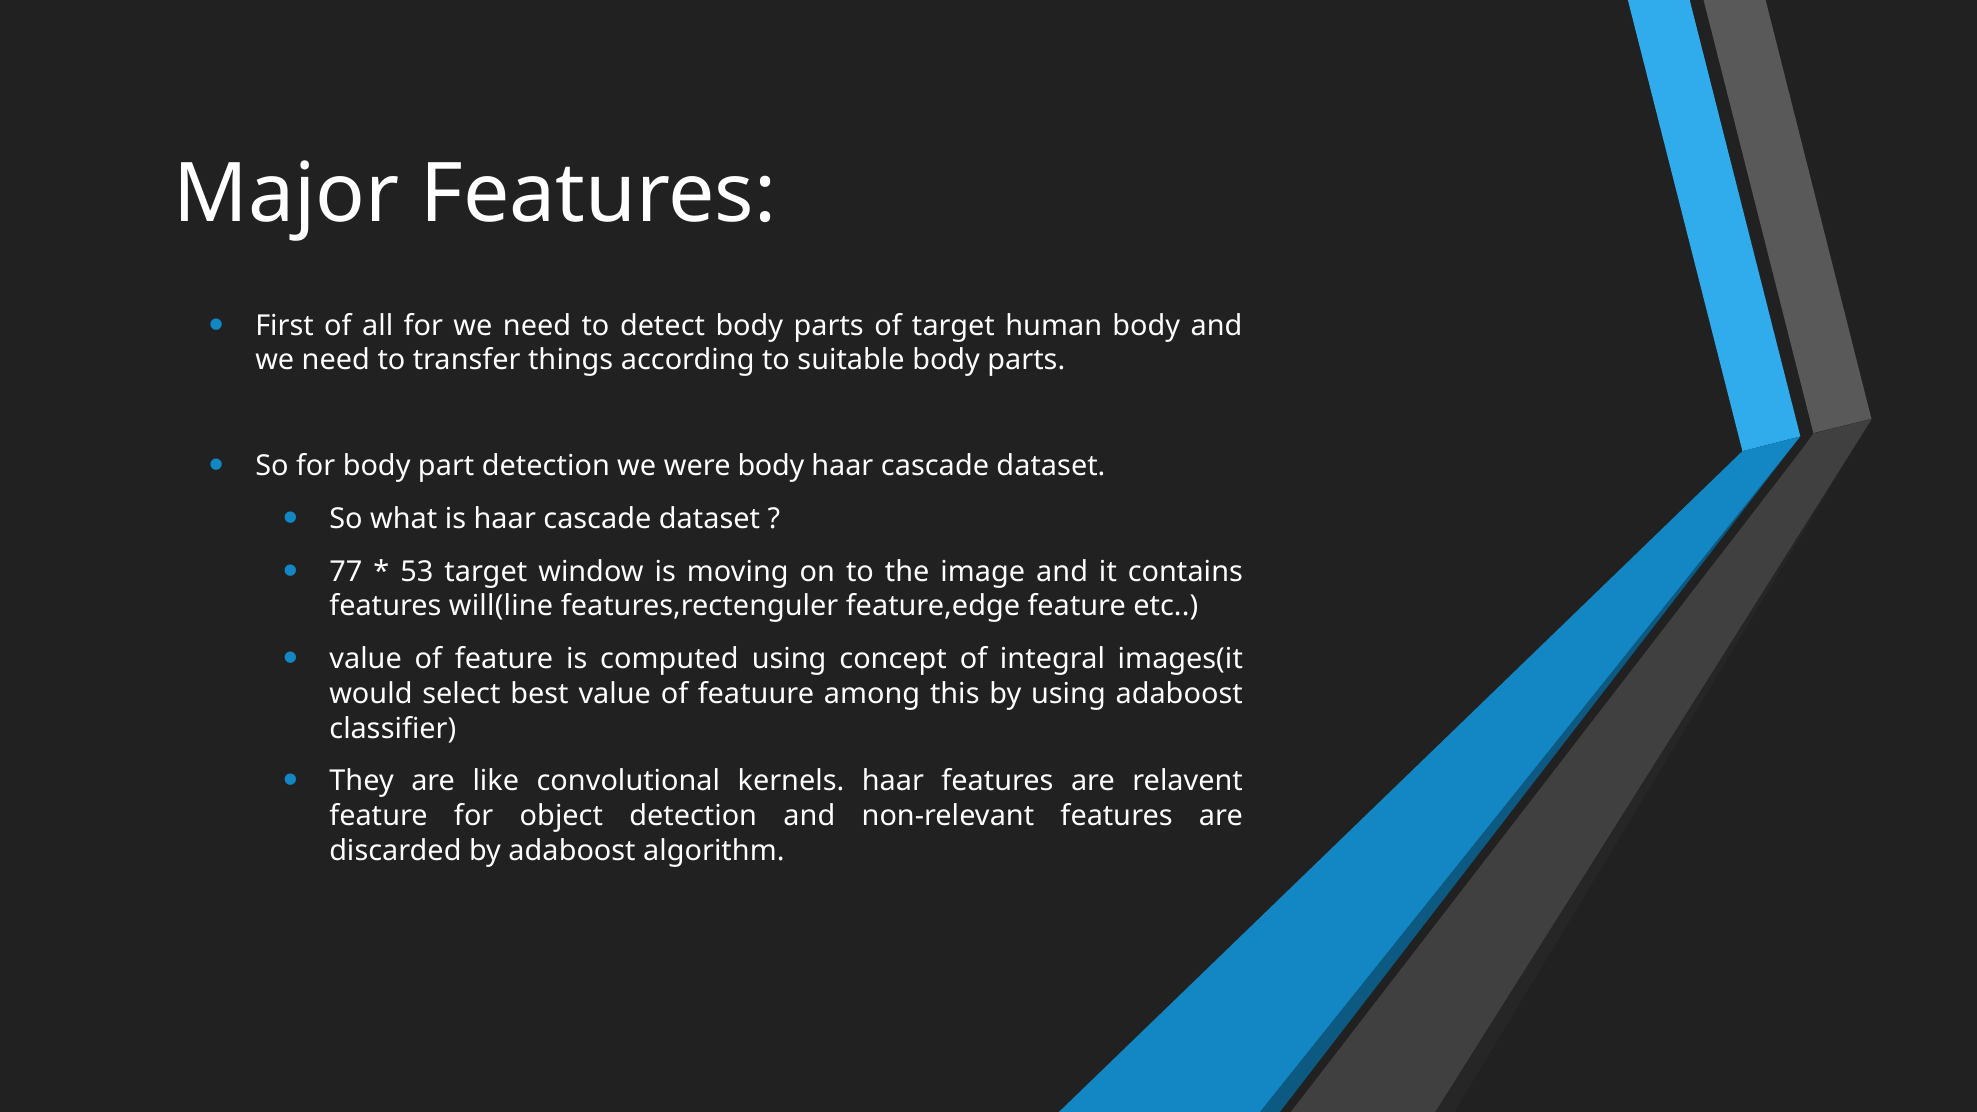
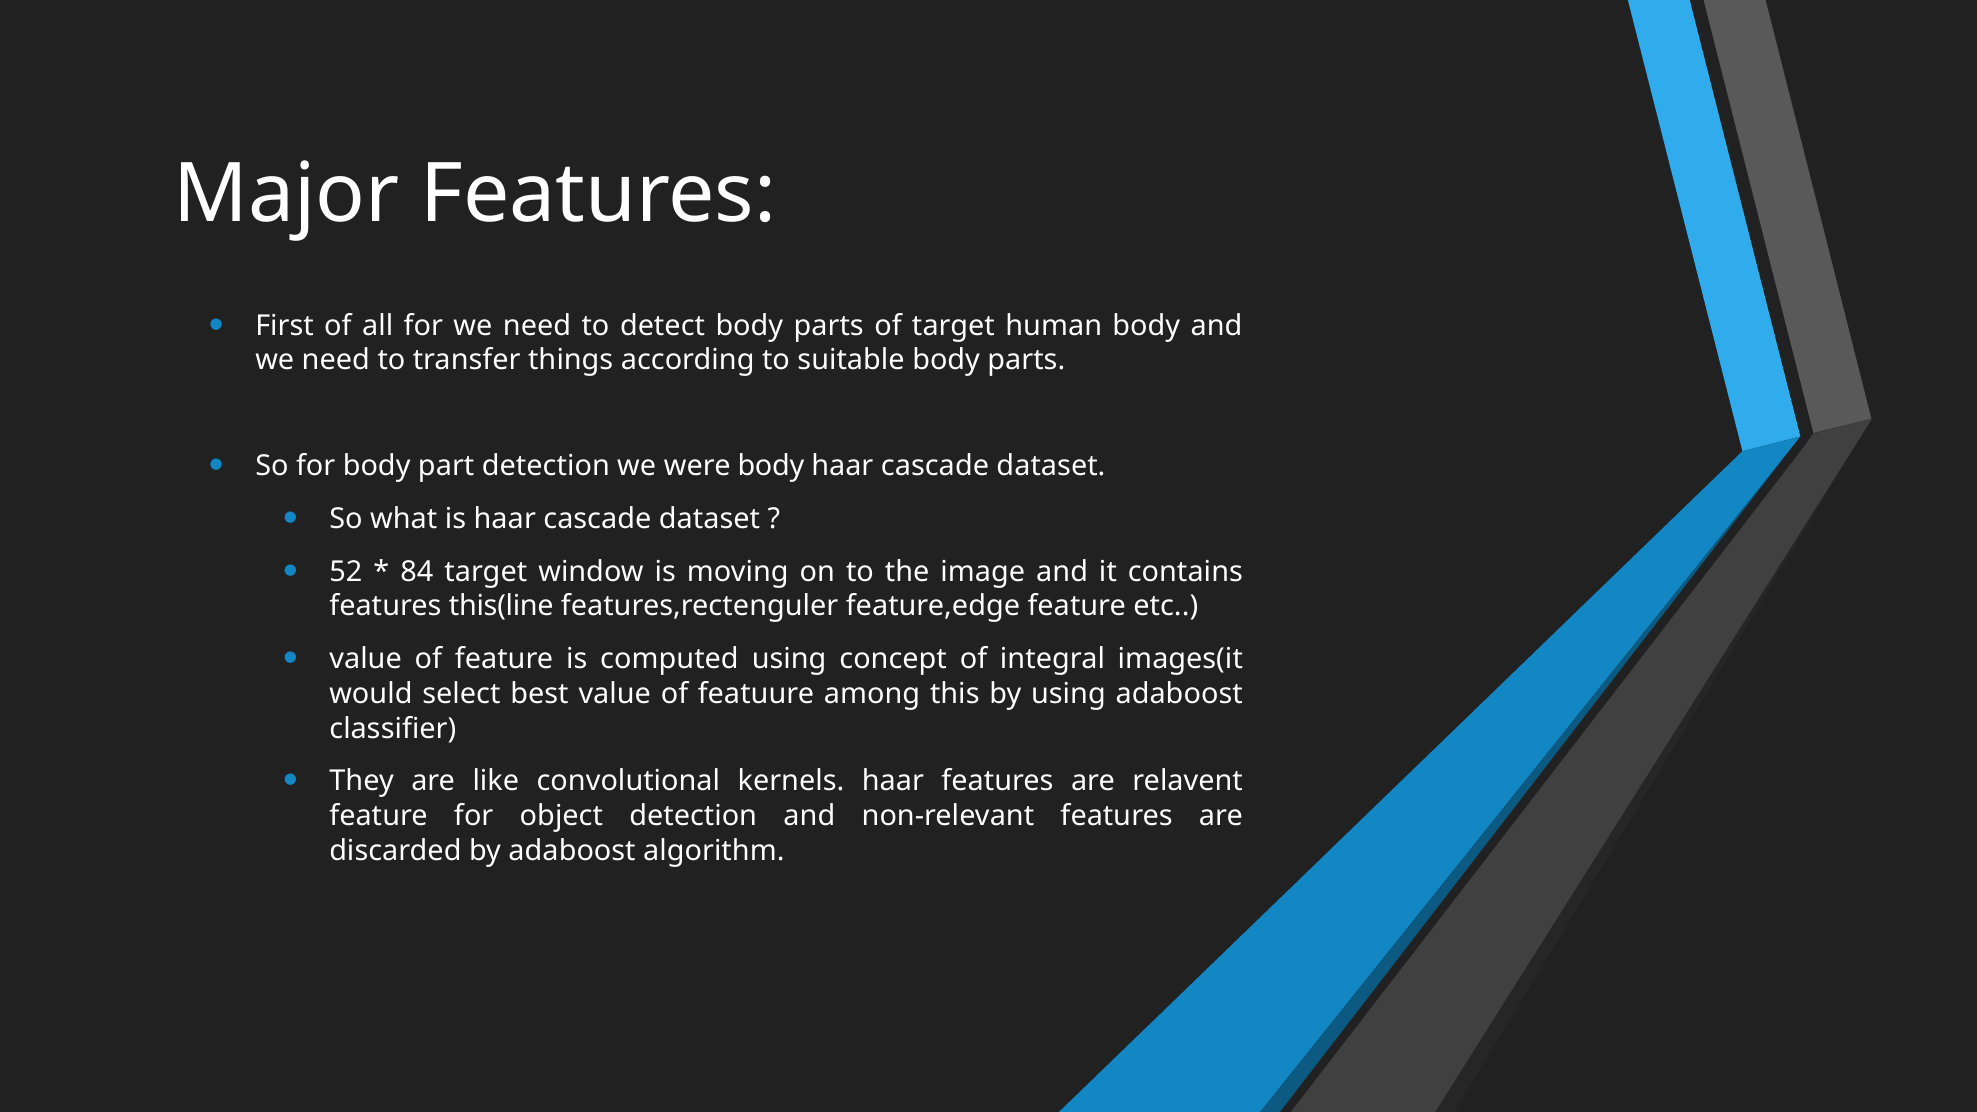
77: 77 -> 52
53: 53 -> 84
will(line: will(line -> this(line
